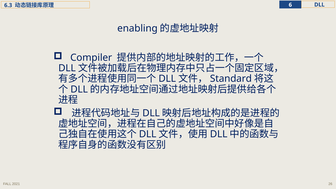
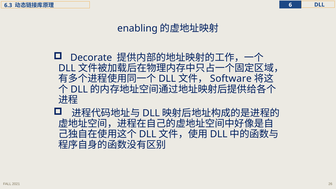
Compiler: Compiler -> Decorate
Standard: Standard -> Software
